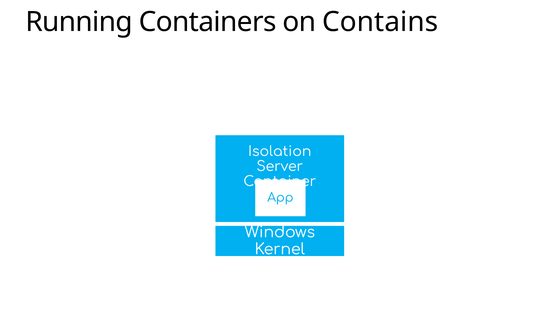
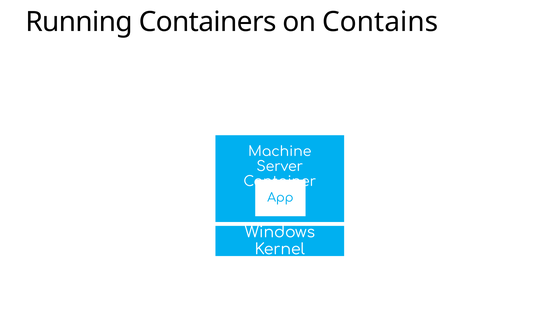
Isolation: Isolation -> Machine
